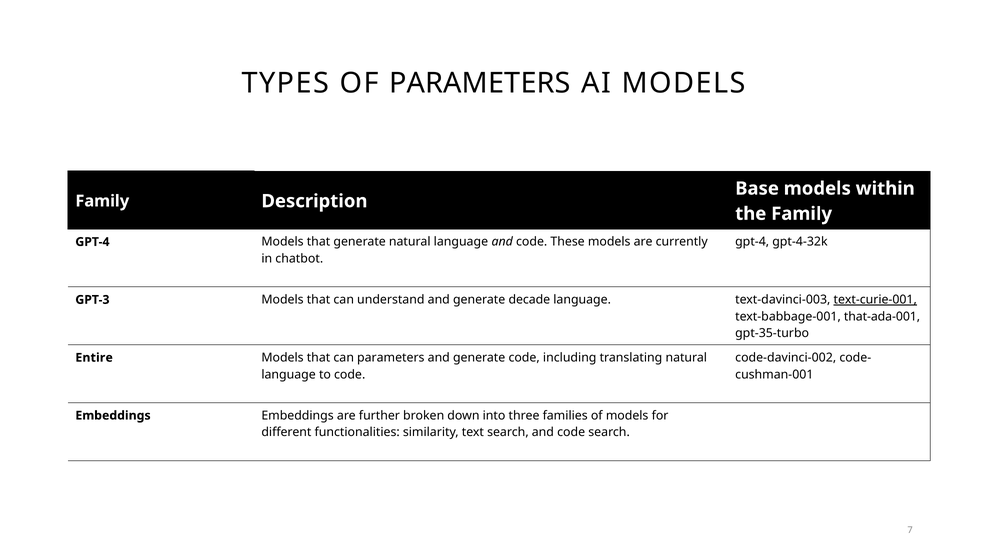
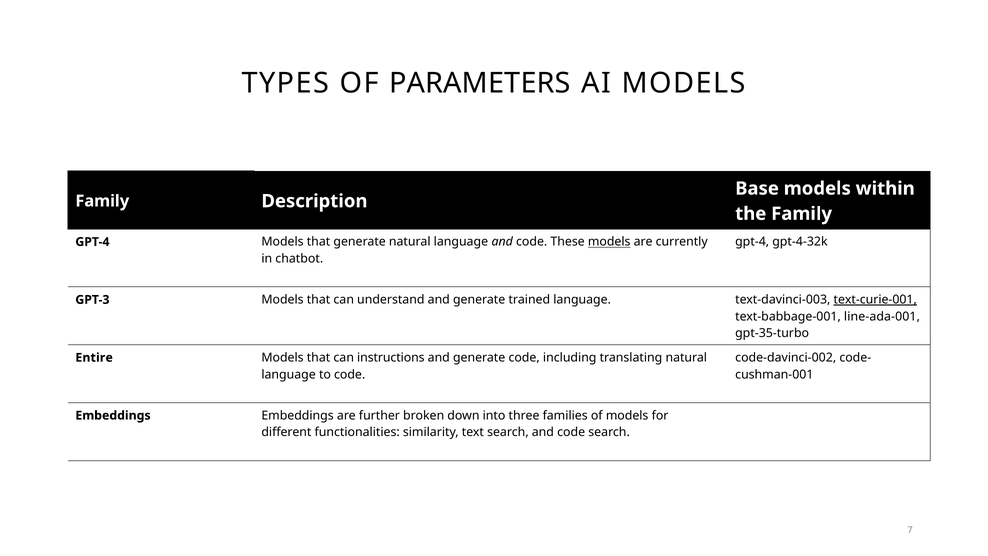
models at (609, 242) underline: none -> present
decade: decade -> trained
that-ada-001: that-ada-001 -> line-ada-001
can parameters: parameters -> instructions
